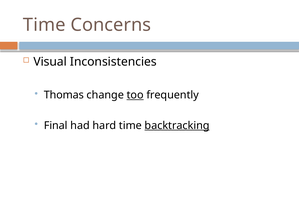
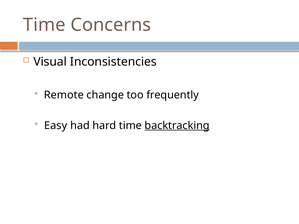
Thomas: Thomas -> Remote
too underline: present -> none
Final: Final -> Easy
